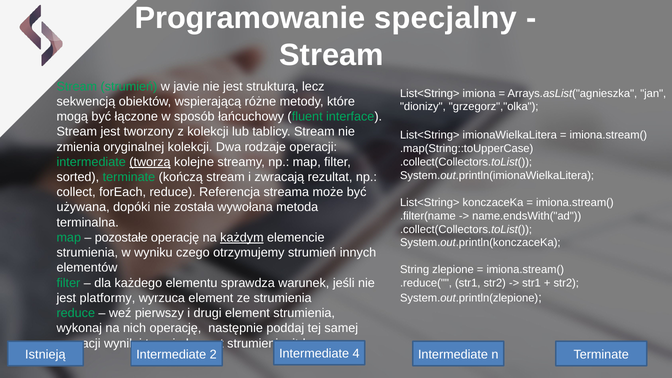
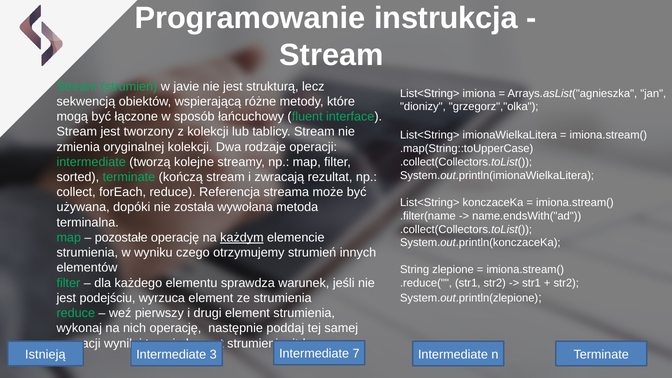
specjalny: specjalny -> instrukcja
tworzą underline: present -> none
platformy: platformy -> podejściu
2: 2 -> 3
4: 4 -> 7
